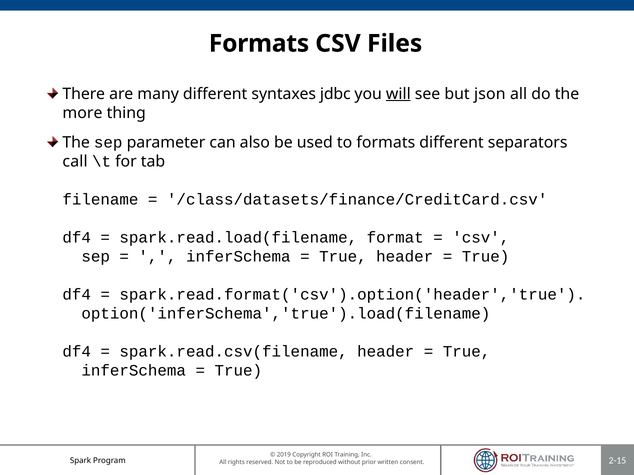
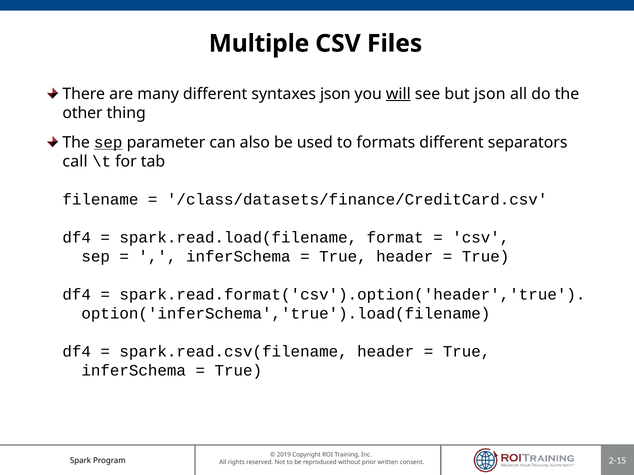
Formats at (259, 44): Formats -> Multiple
syntaxes jdbc: jdbc -> json
more: more -> other
sep at (108, 143) underline: none -> present
